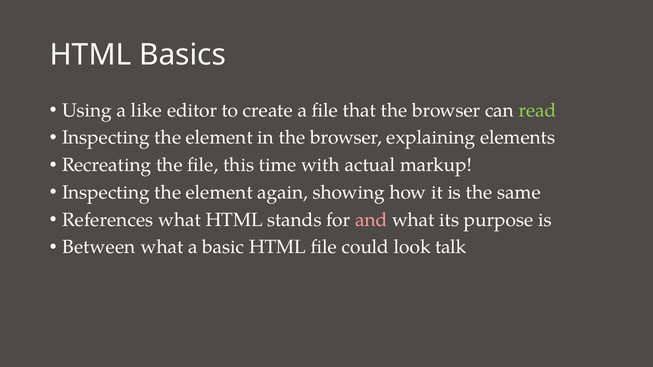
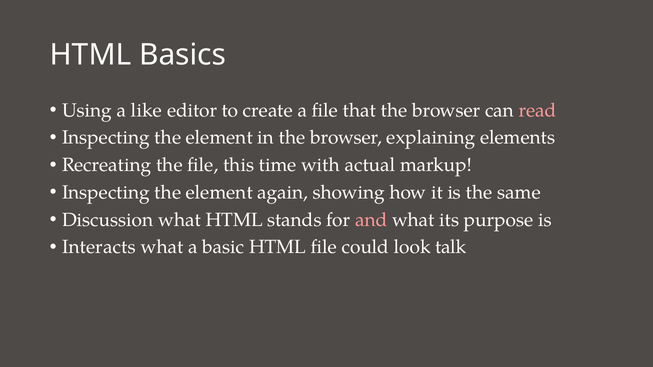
read colour: light green -> pink
References: References -> Discussion
Between: Between -> Interacts
